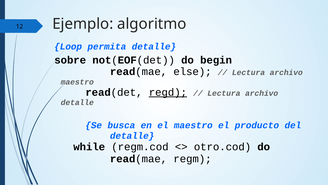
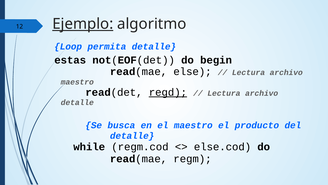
Ejemplo underline: none -> present
sobre: sobre -> estas
otro.cod: otro.cod -> else.cod
